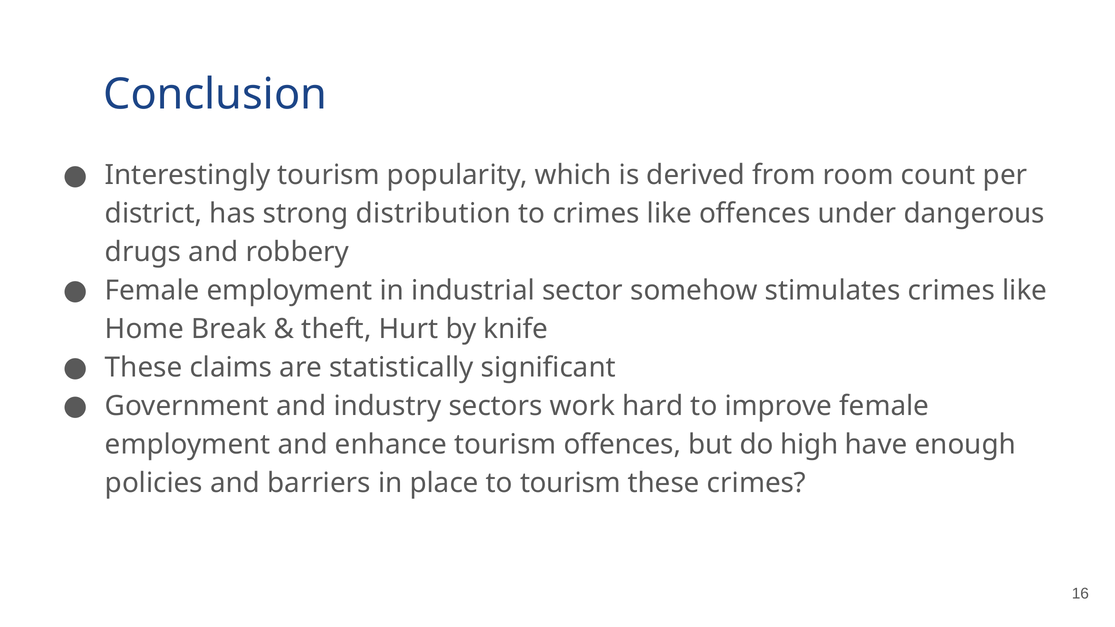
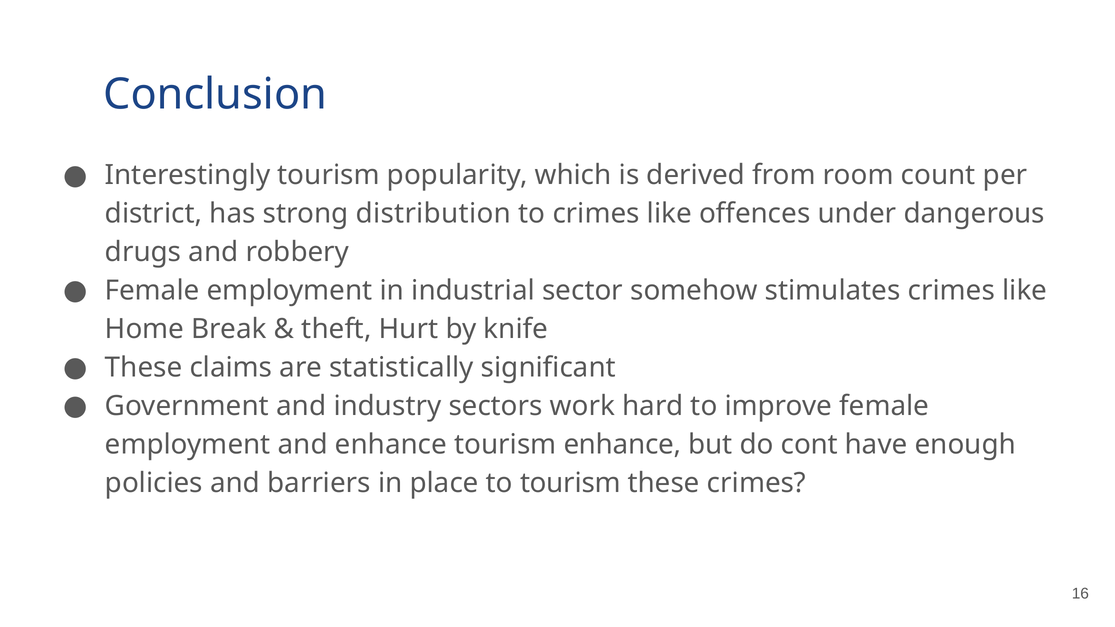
tourism offences: offences -> enhance
high: high -> cont
